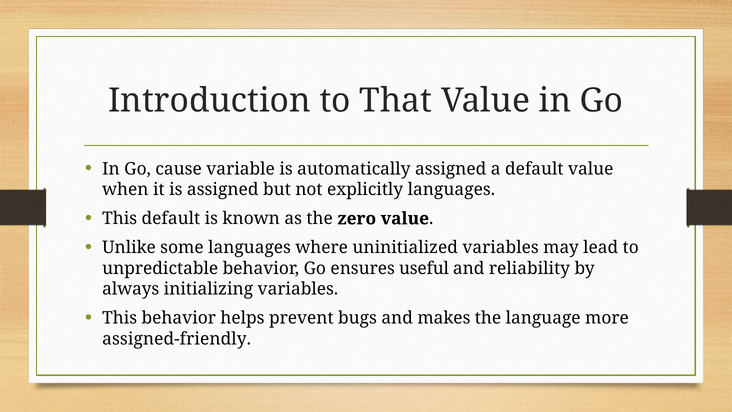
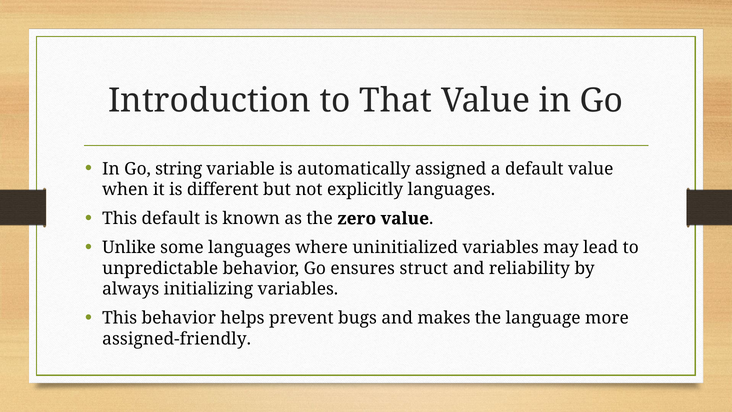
cause: cause -> string
is assigned: assigned -> different
useful: useful -> struct
